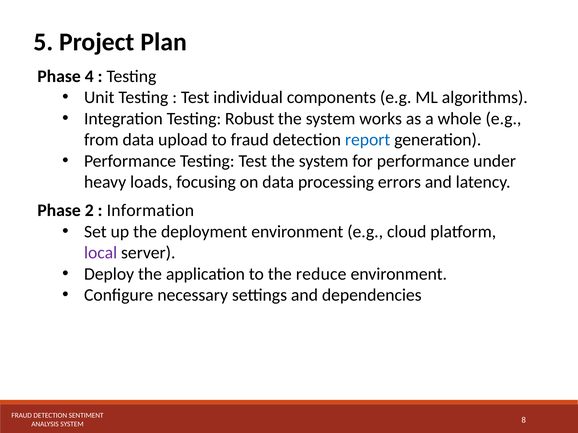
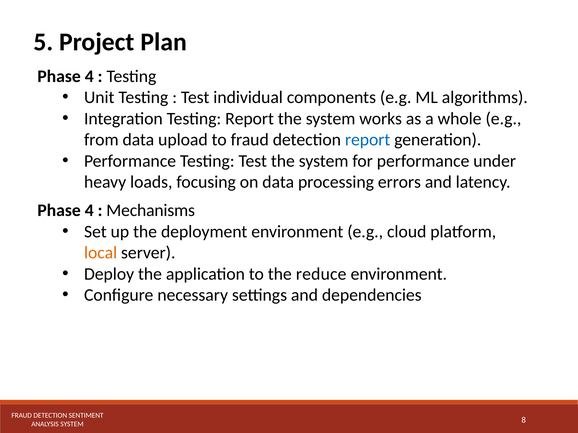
Testing Robust: Robust -> Report
2 at (89, 211): 2 -> 4
Information: Information -> Mechanisms
local colour: purple -> orange
